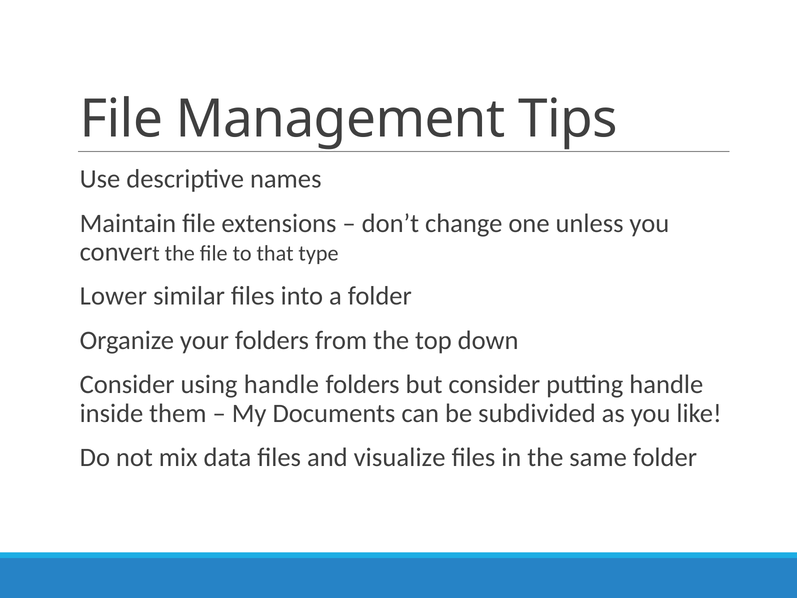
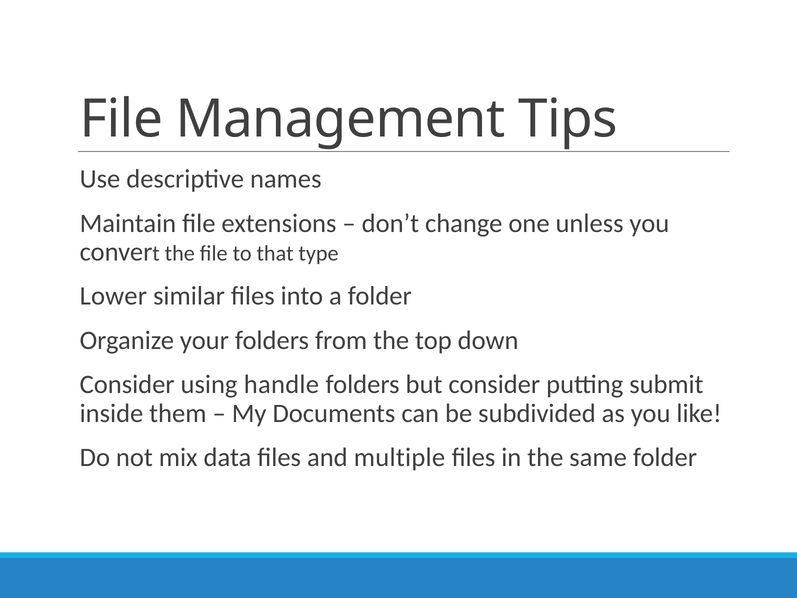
putting handle: handle -> submit
visualize: visualize -> multiple
